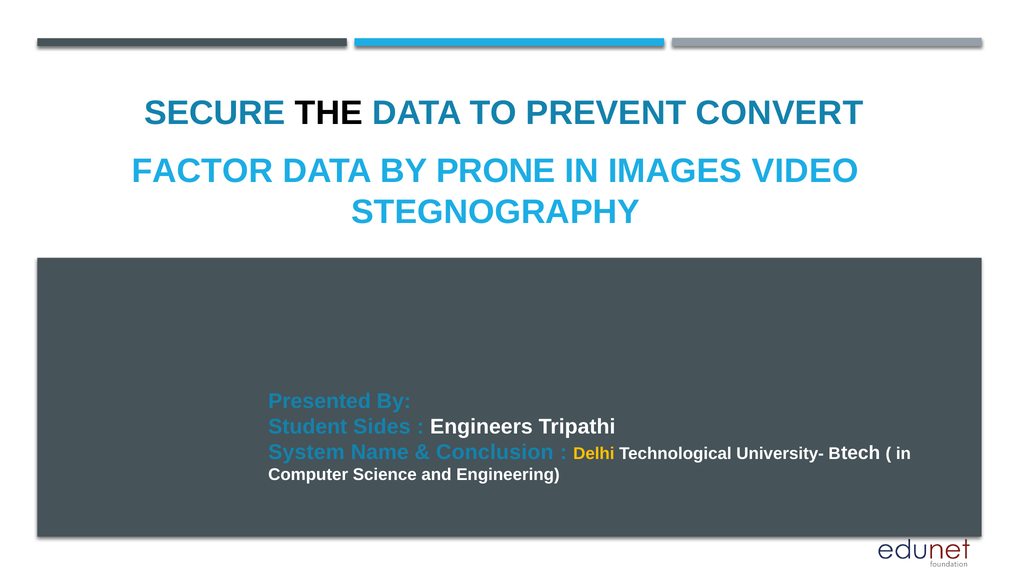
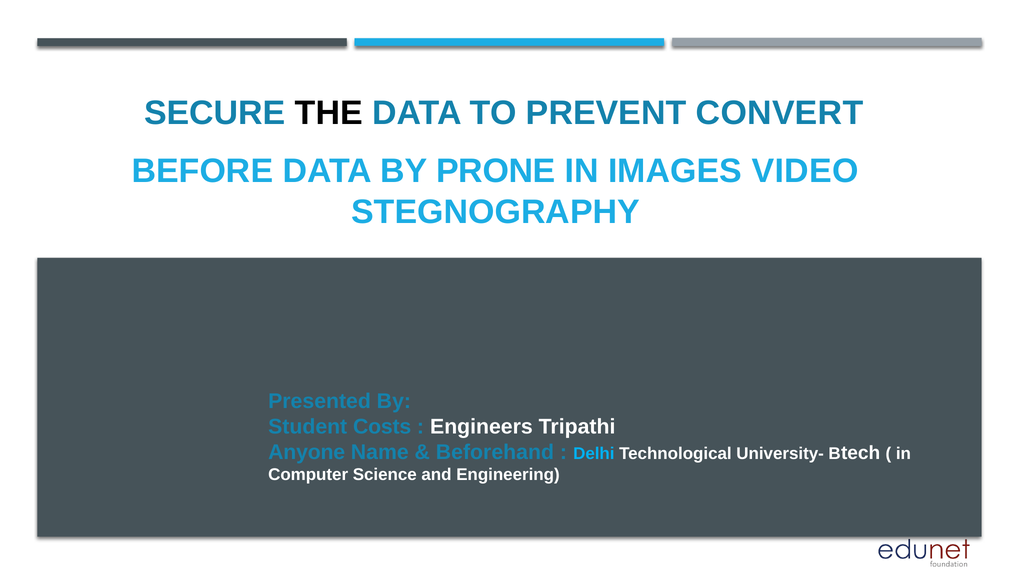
FACTOR: FACTOR -> BEFORE
Sides: Sides -> Costs
System: System -> Anyone
Conclusion: Conclusion -> Beforehand
Delhi colour: yellow -> light blue
